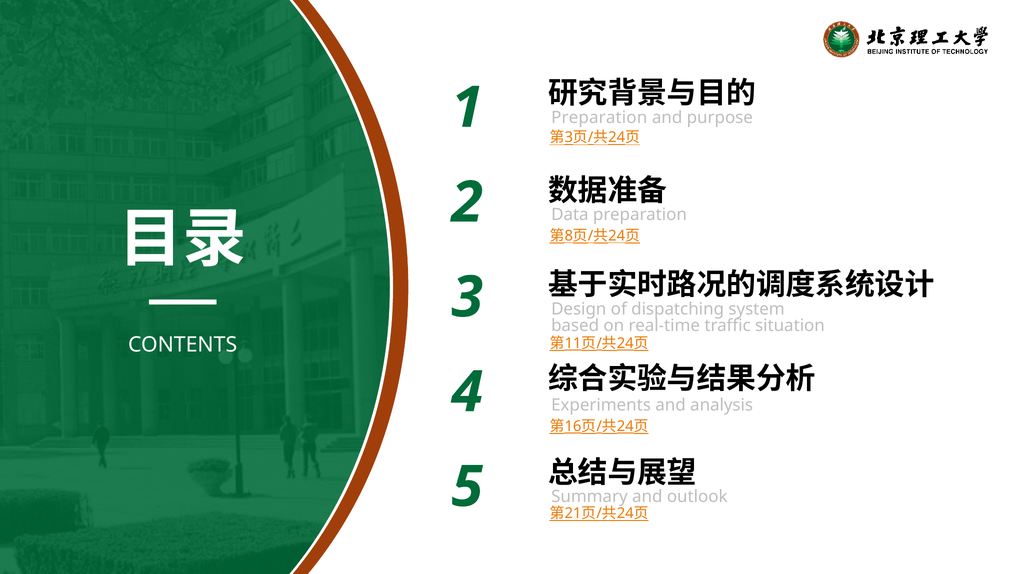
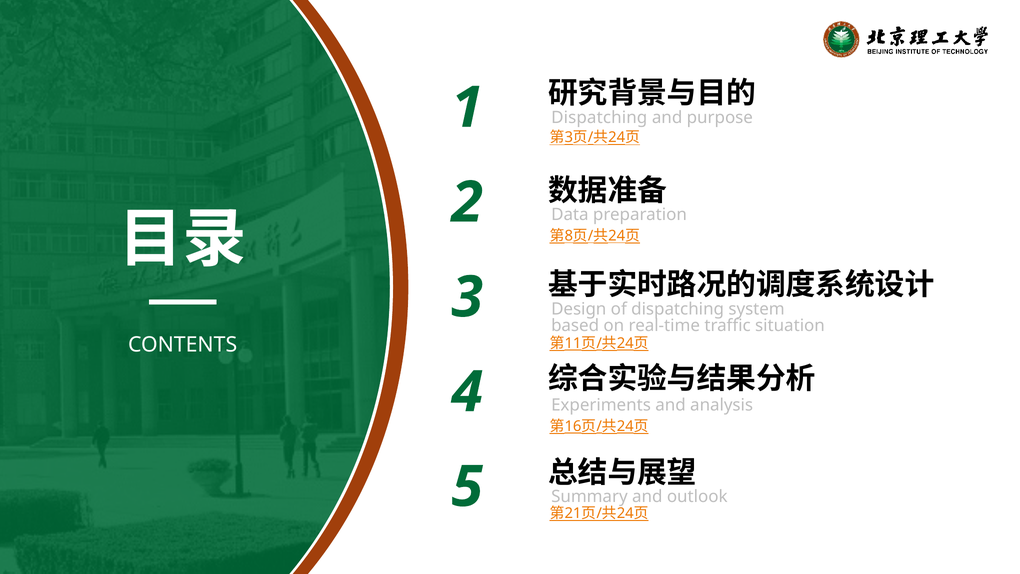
Preparation at (599, 118): Preparation -> Dispatching
